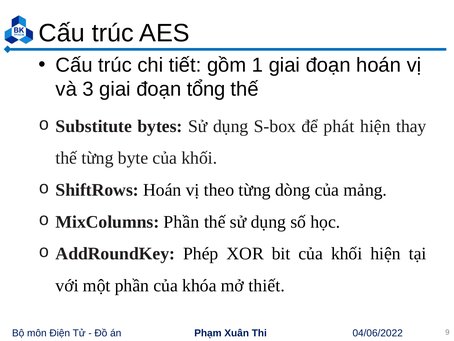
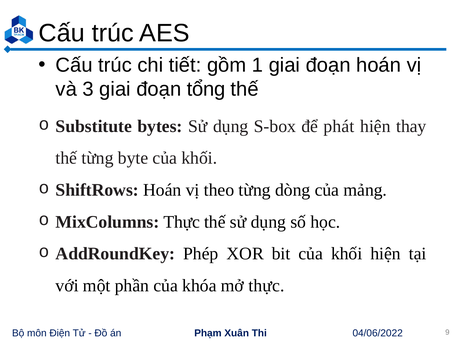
MixColumns Phần: Phần -> Thực
mở thiết: thiết -> thực
